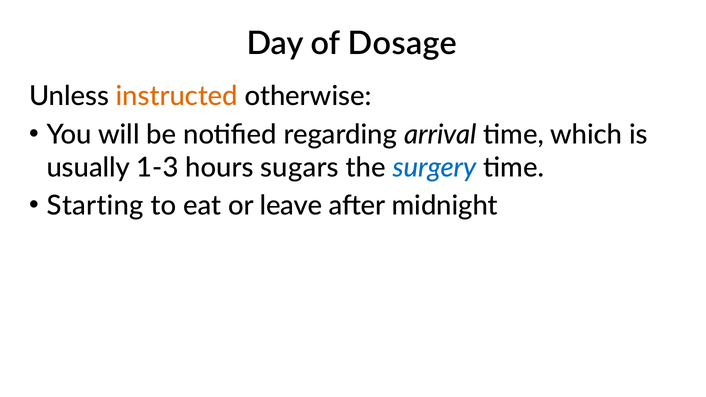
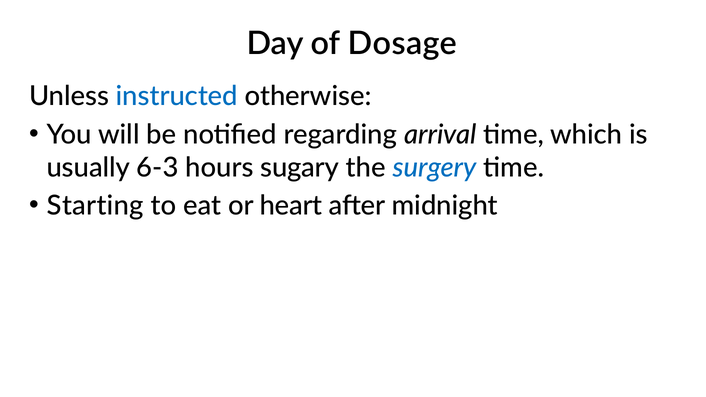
instructed colour: orange -> blue
1-3: 1-3 -> 6-3
sugars: sugars -> sugary
leave: leave -> heart
